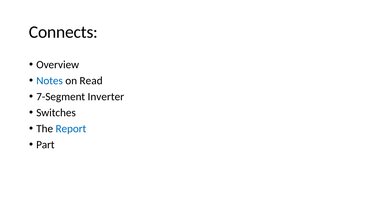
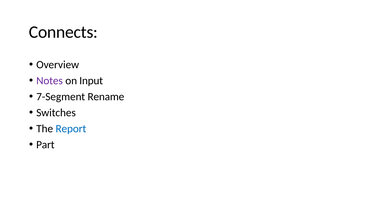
Notes colour: blue -> purple
Read: Read -> Input
Inverter: Inverter -> Rename
